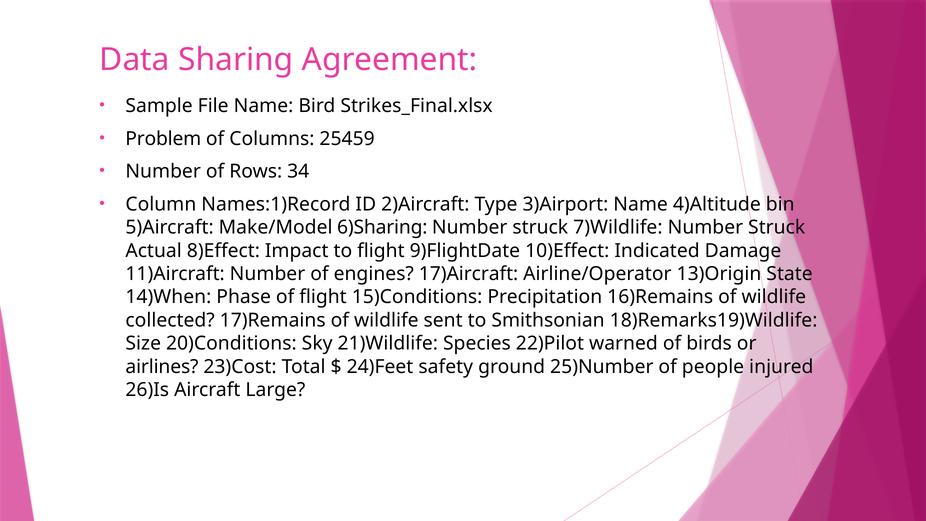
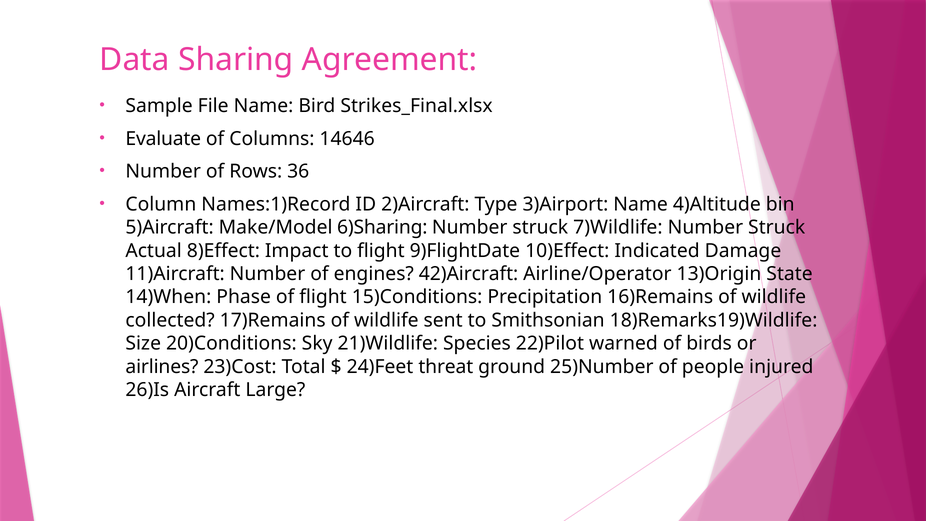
Problem: Problem -> Evaluate
25459: 25459 -> 14646
34: 34 -> 36
17)Aircraft: 17)Aircraft -> 42)Aircraft
safety: safety -> threat
